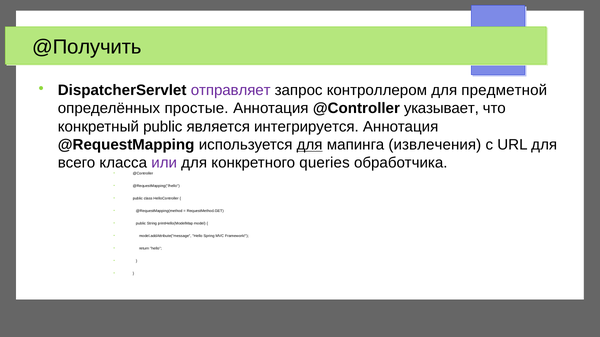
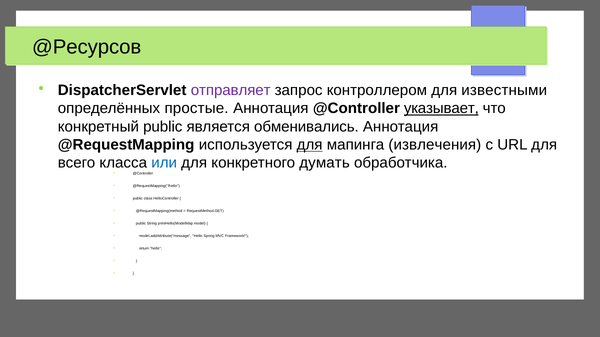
@Получить: @Получить -> @Ресурсов
предметной: предметной -> известными
указывает underline: none -> present
интегрируется: интегрируется -> обменивались
или colour: purple -> blue
queries: queries -> думать
